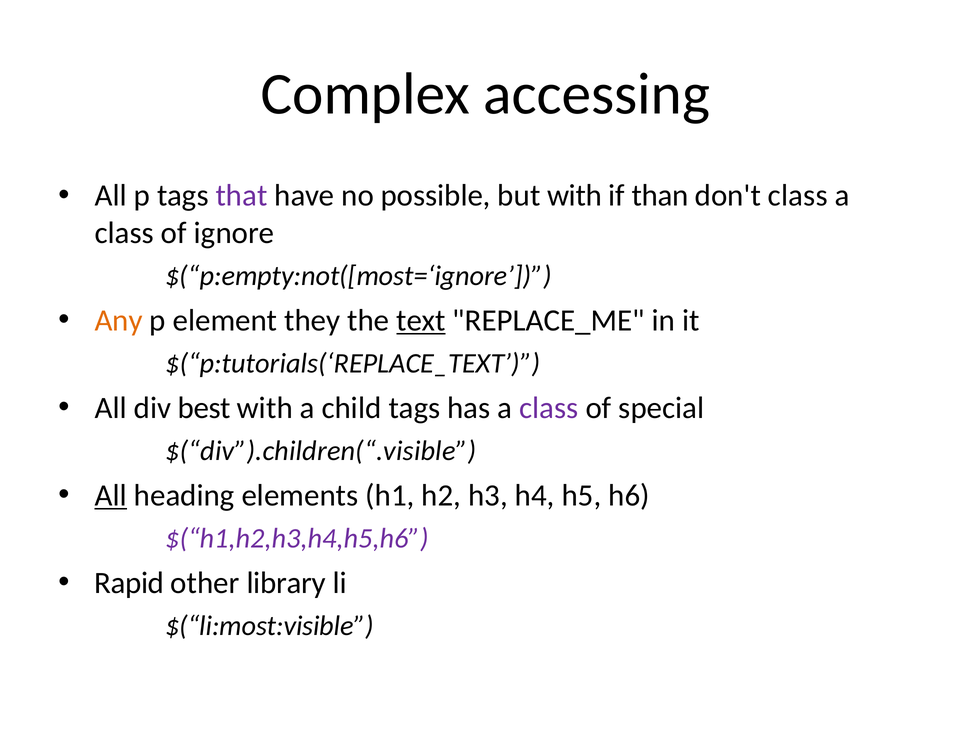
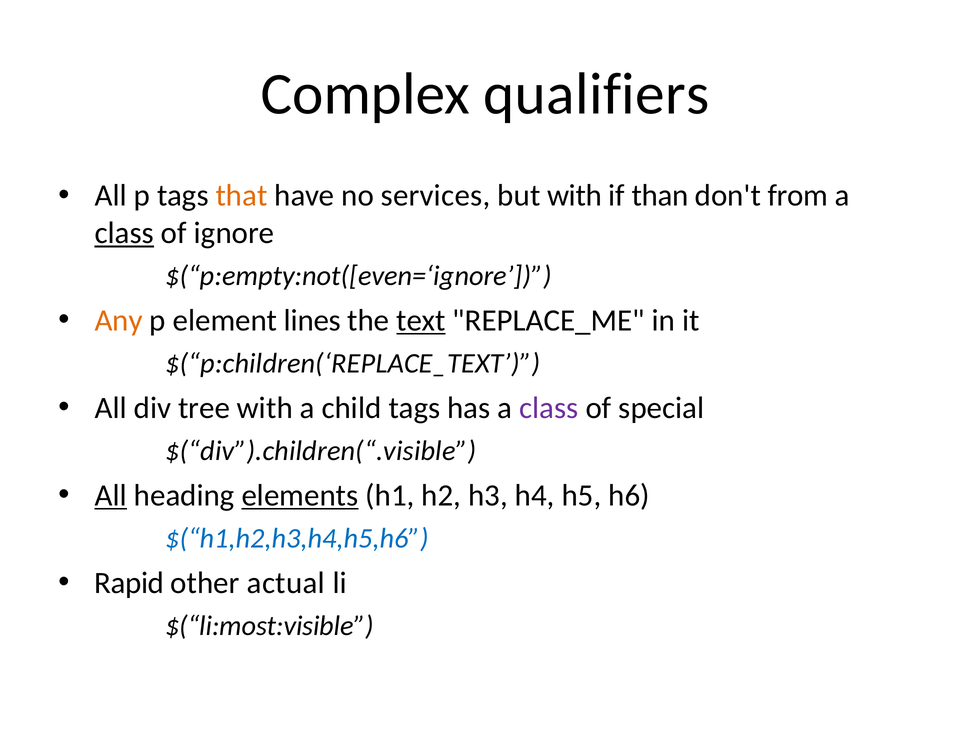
accessing: accessing -> qualifiers
that colour: purple -> orange
possible: possible -> services
don't class: class -> from
class at (124, 233) underline: none -> present
$(“p:empty:not([most=‘ignore: $(“p:empty:not([most=‘ignore -> $(“p:empty:not([even=‘ignore
they: they -> lines
$(“p:tutorials(‘REPLACE_TEXT: $(“p:tutorials(‘REPLACE_TEXT -> $(“p:children(‘REPLACE_TEXT
best: best -> tree
elements underline: none -> present
$(“h1,h2,h3,h4,h5,h6 colour: purple -> blue
library: library -> actual
